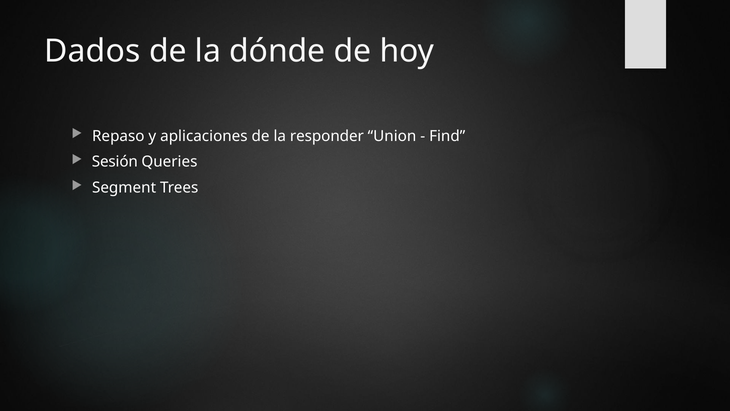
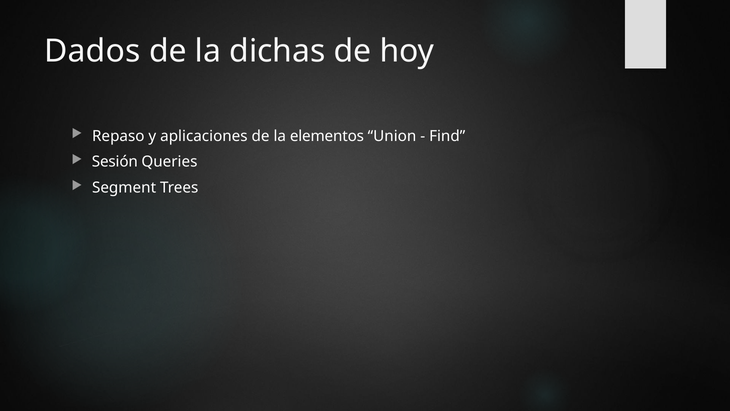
dónde: dónde -> dichas
responder: responder -> elementos
